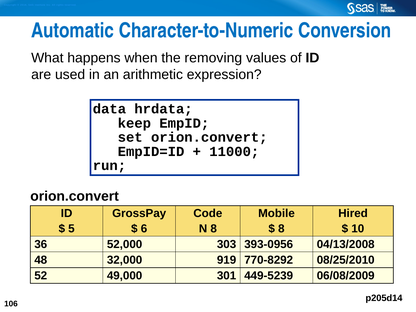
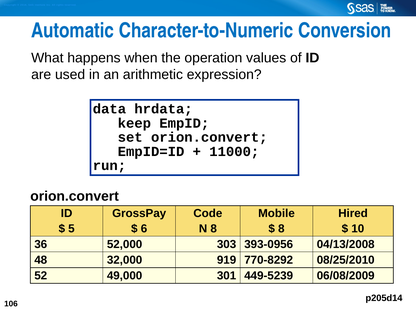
removing: removing -> operation
